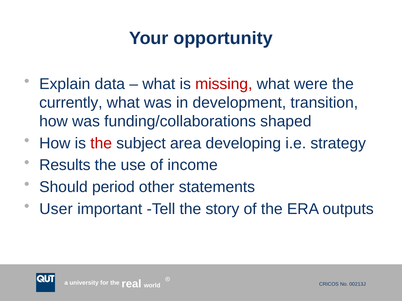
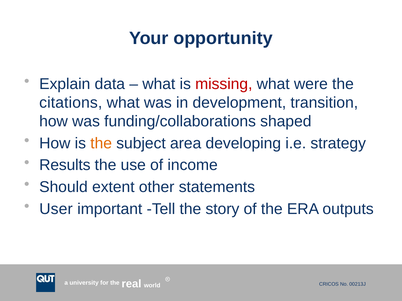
currently: currently -> citations
the at (101, 144) colour: red -> orange
period: period -> extent
